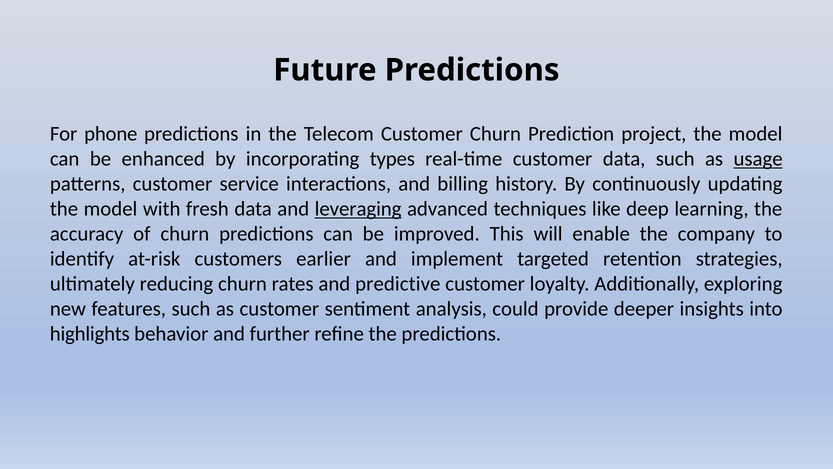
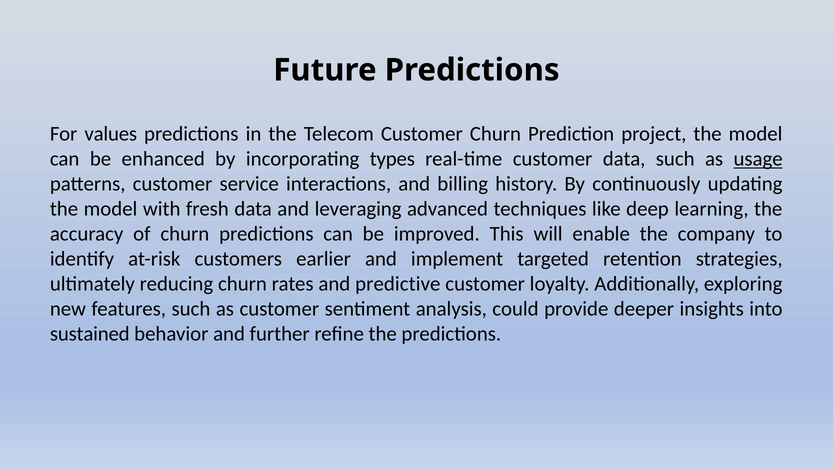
phone: phone -> values
leveraging underline: present -> none
highlights: highlights -> sustained
